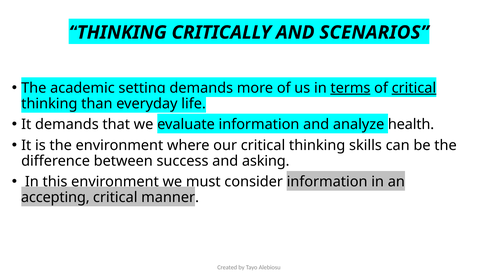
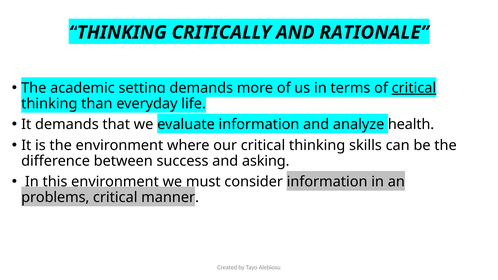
SCENARIOS: SCENARIOS -> RATIONALE
terms underline: present -> none
accepting: accepting -> problems
